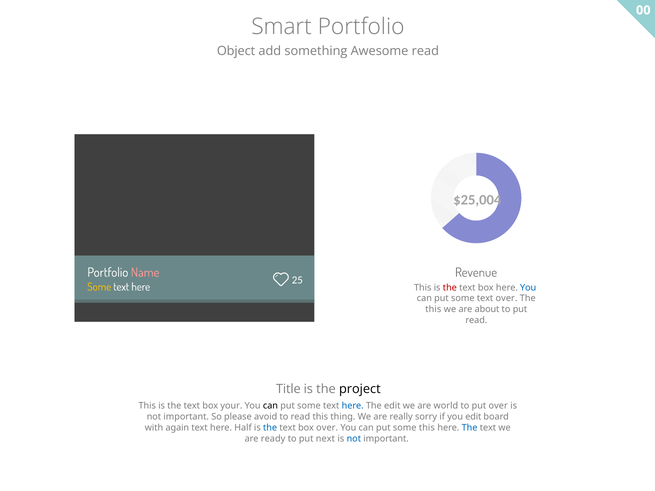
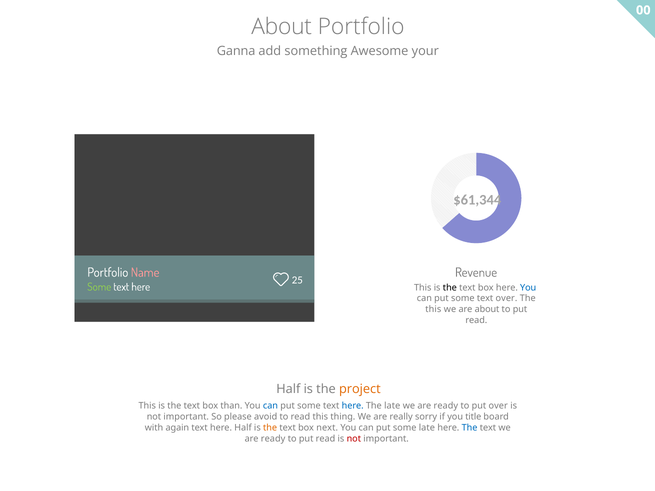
Smart at (282, 27): Smart -> About
Object: Object -> Ganna
Awesome read: read -> your
$25,004: $25,004 -> $61,344
Some at (99, 287) colour: yellow -> light green
the at (450, 288) colour: red -> black
Title at (288, 389): Title -> Half
project colour: black -> orange
your: your -> than
can at (270, 406) colour: black -> blue
The edit: edit -> late
world at (446, 406): world -> ready
you edit: edit -> title
the at (270, 428) colour: blue -> orange
box over: over -> next
some this: this -> late
next at (325, 439): next -> read
not at (354, 439) colour: blue -> red
